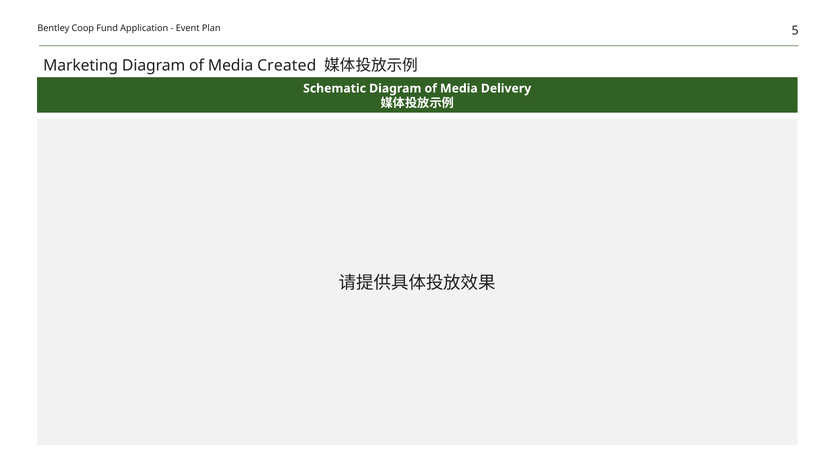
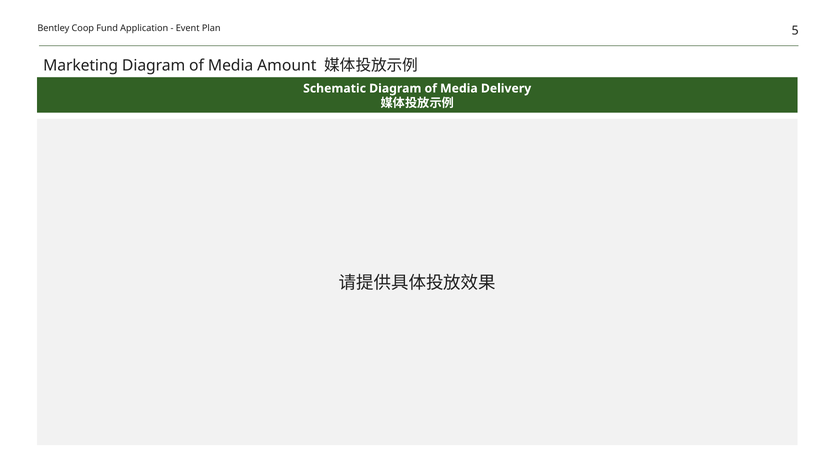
Created: Created -> Amount
